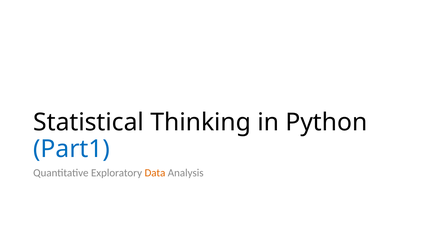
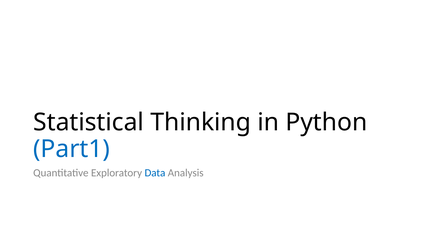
Data colour: orange -> blue
